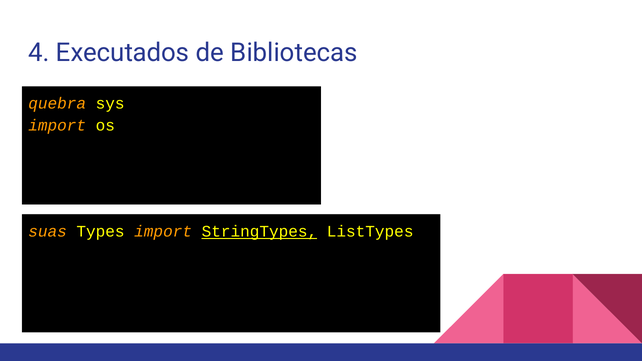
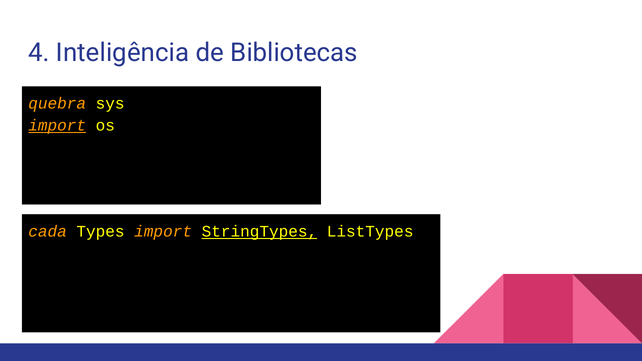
Executados: Executados -> Inteligência
import at (57, 125) underline: none -> present
suas: suas -> cada
